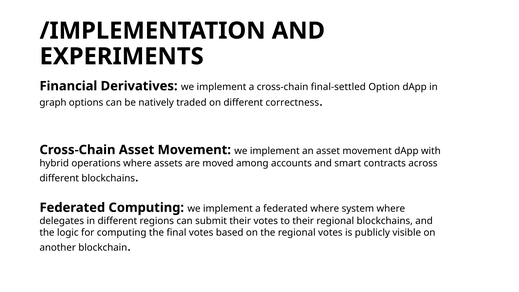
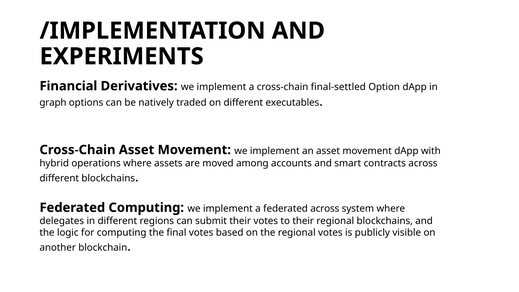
correctness: correctness -> executables
federated where: where -> across
